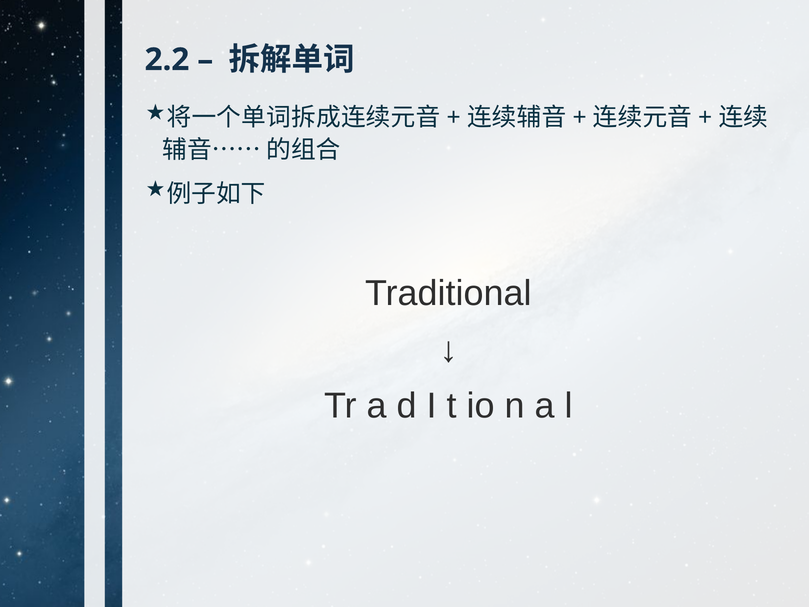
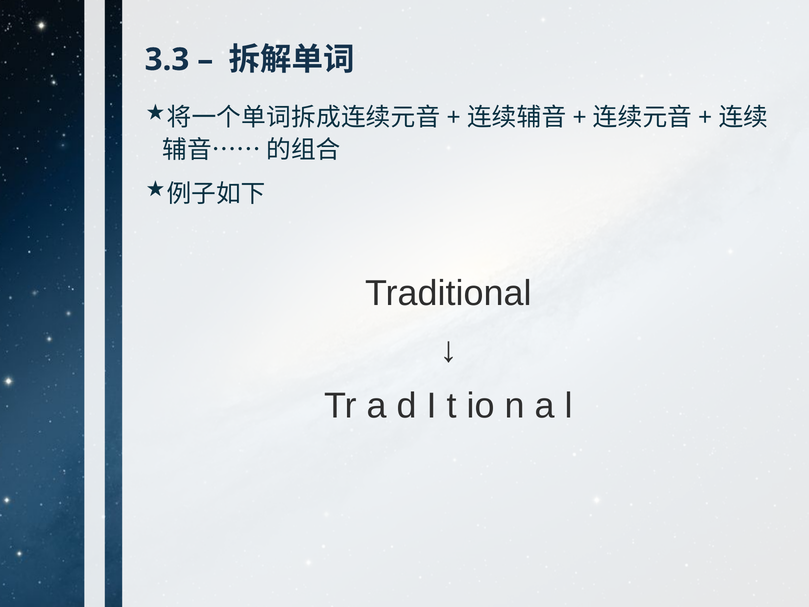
2.2: 2.2 -> 3.3
